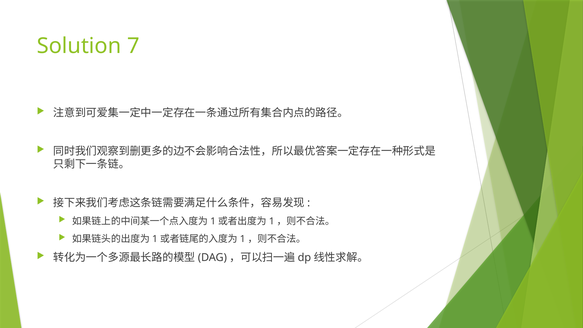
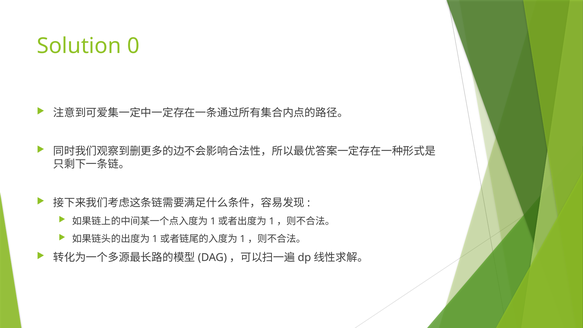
7: 7 -> 0
